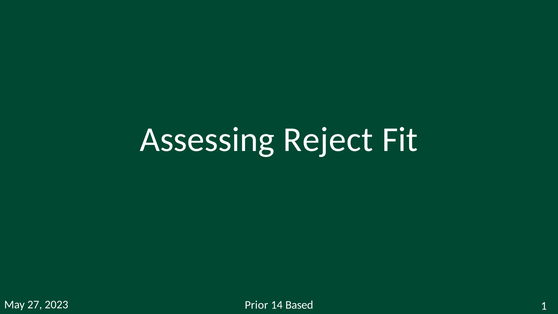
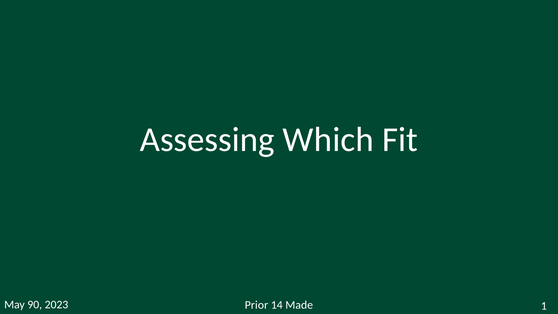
Reject: Reject -> Which
27: 27 -> 90
Based: Based -> Made
